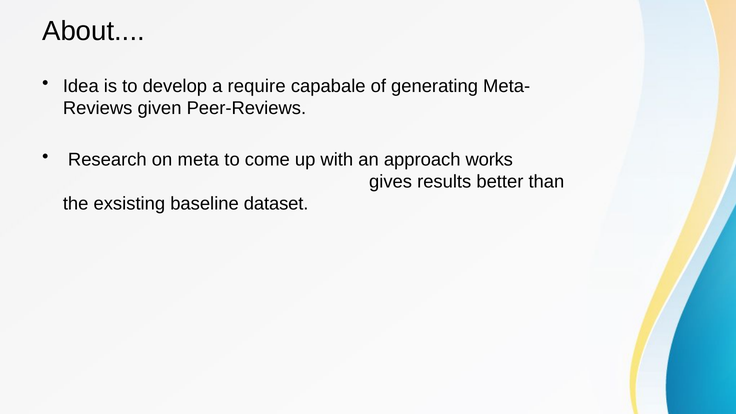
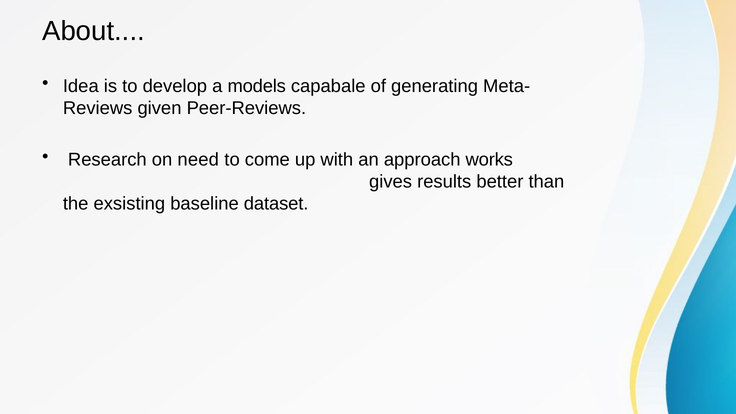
require: require -> models
meta: meta -> need
